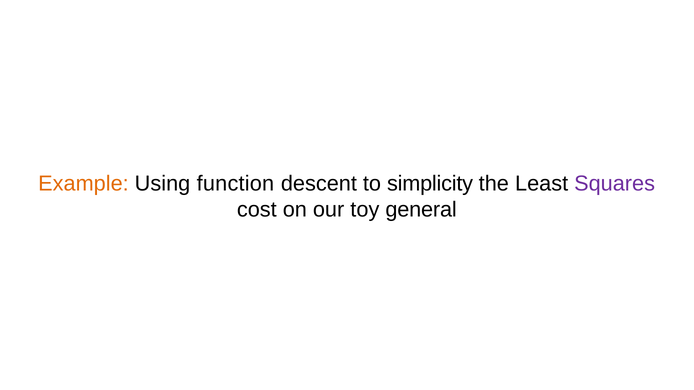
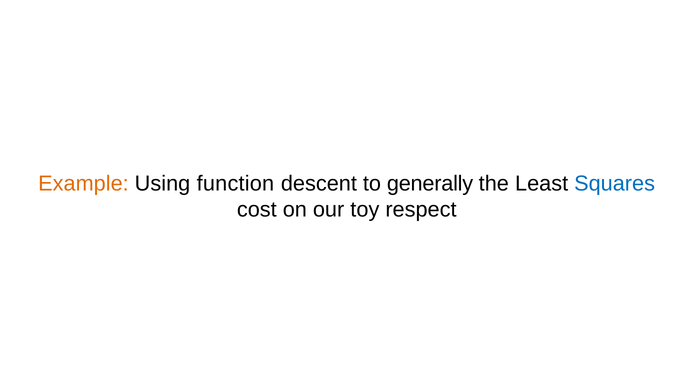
simplicity: simplicity -> generally
Squares colour: purple -> blue
general: general -> respect
